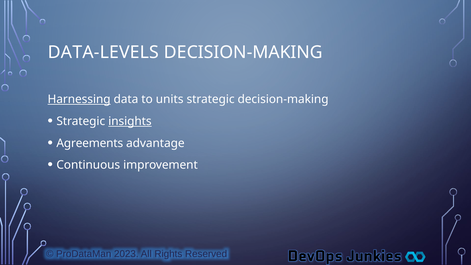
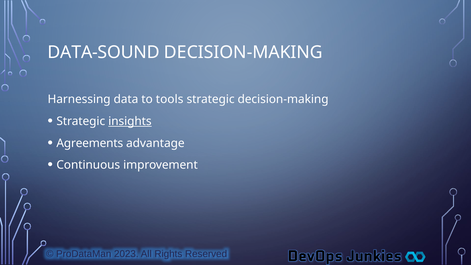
DATA-LEVELS: DATA-LEVELS -> DATA-SOUND
Harnessing underline: present -> none
units: units -> tools
